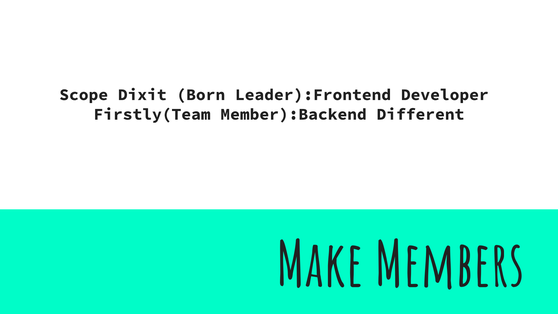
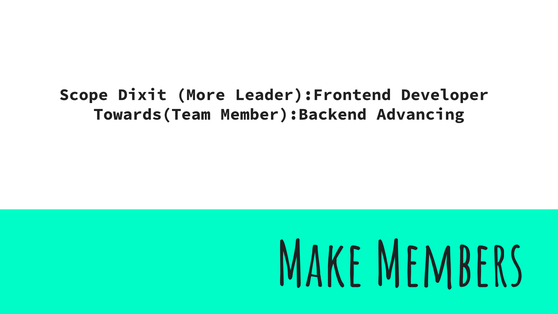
Born: Born -> More
Firstly(Team: Firstly(Team -> Towards(Team
Different: Different -> Advancing
